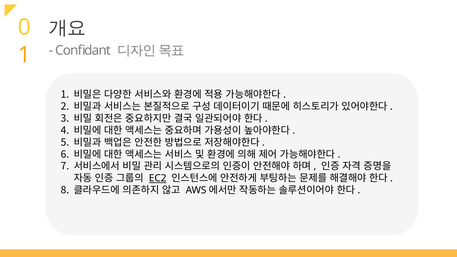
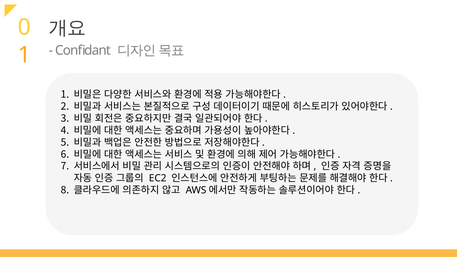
EC2 underline: present -> none
